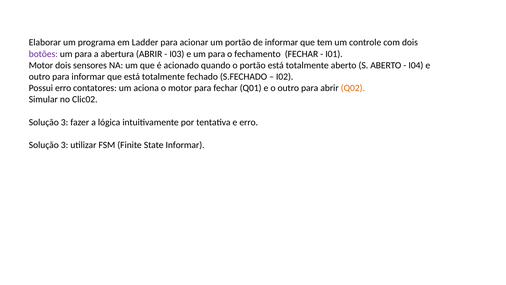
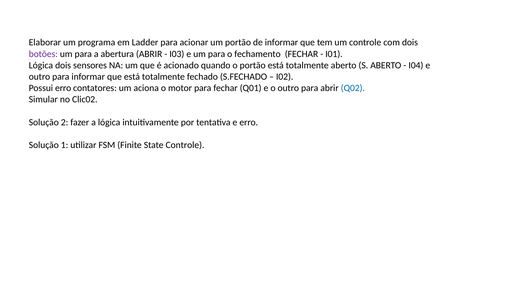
Motor at (41, 65): Motor -> Lógica
Q02 colour: orange -> blue
3 at (65, 122): 3 -> 2
3 at (65, 145): 3 -> 1
State Informar: Informar -> Controle
